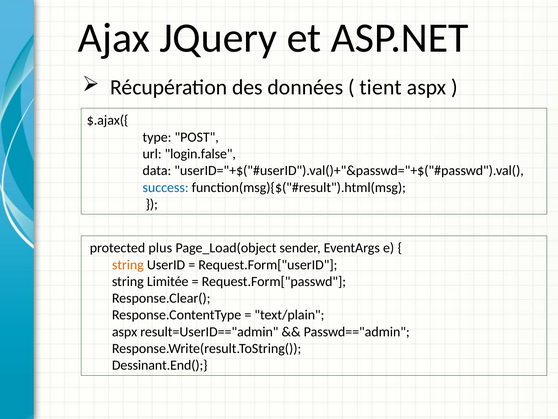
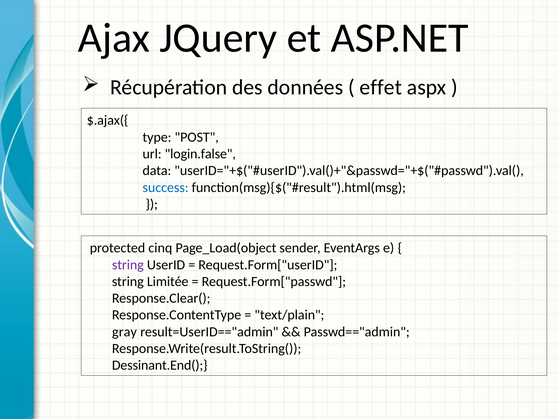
tient: tient -> effet
plus: plus -> cinq
string at (128, 264) colour: orange -> purple
aspx at (125, 331): aspx -> gray
